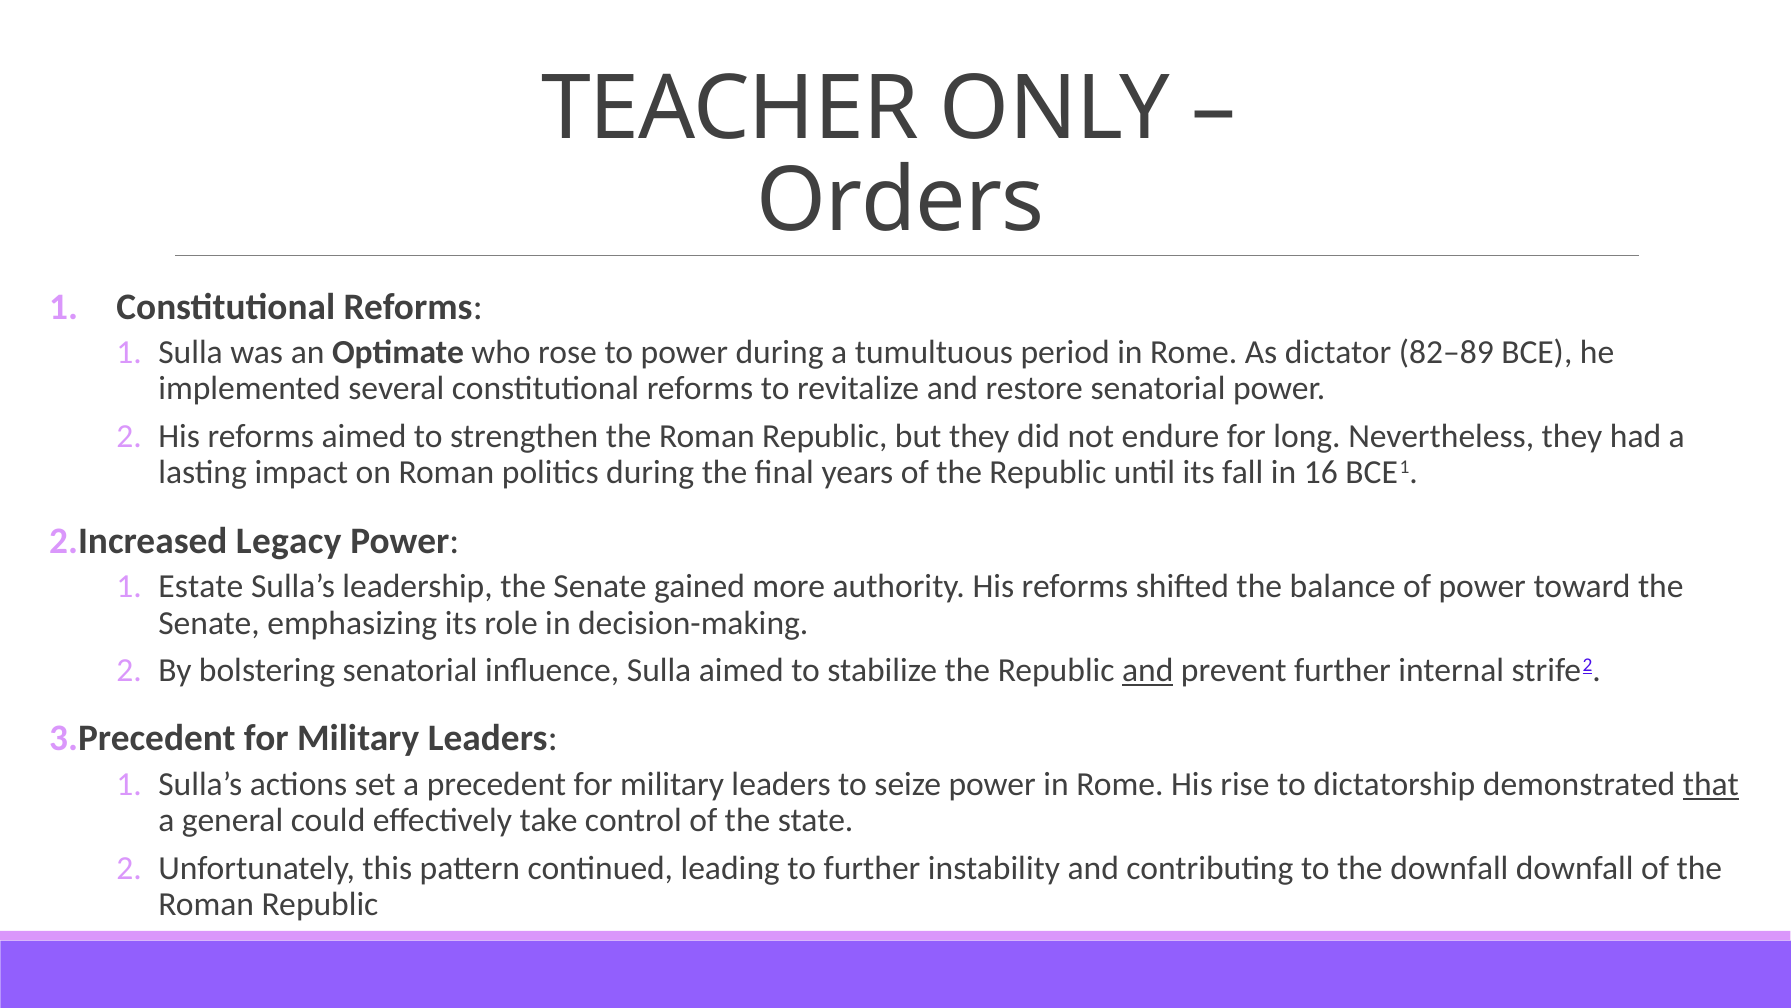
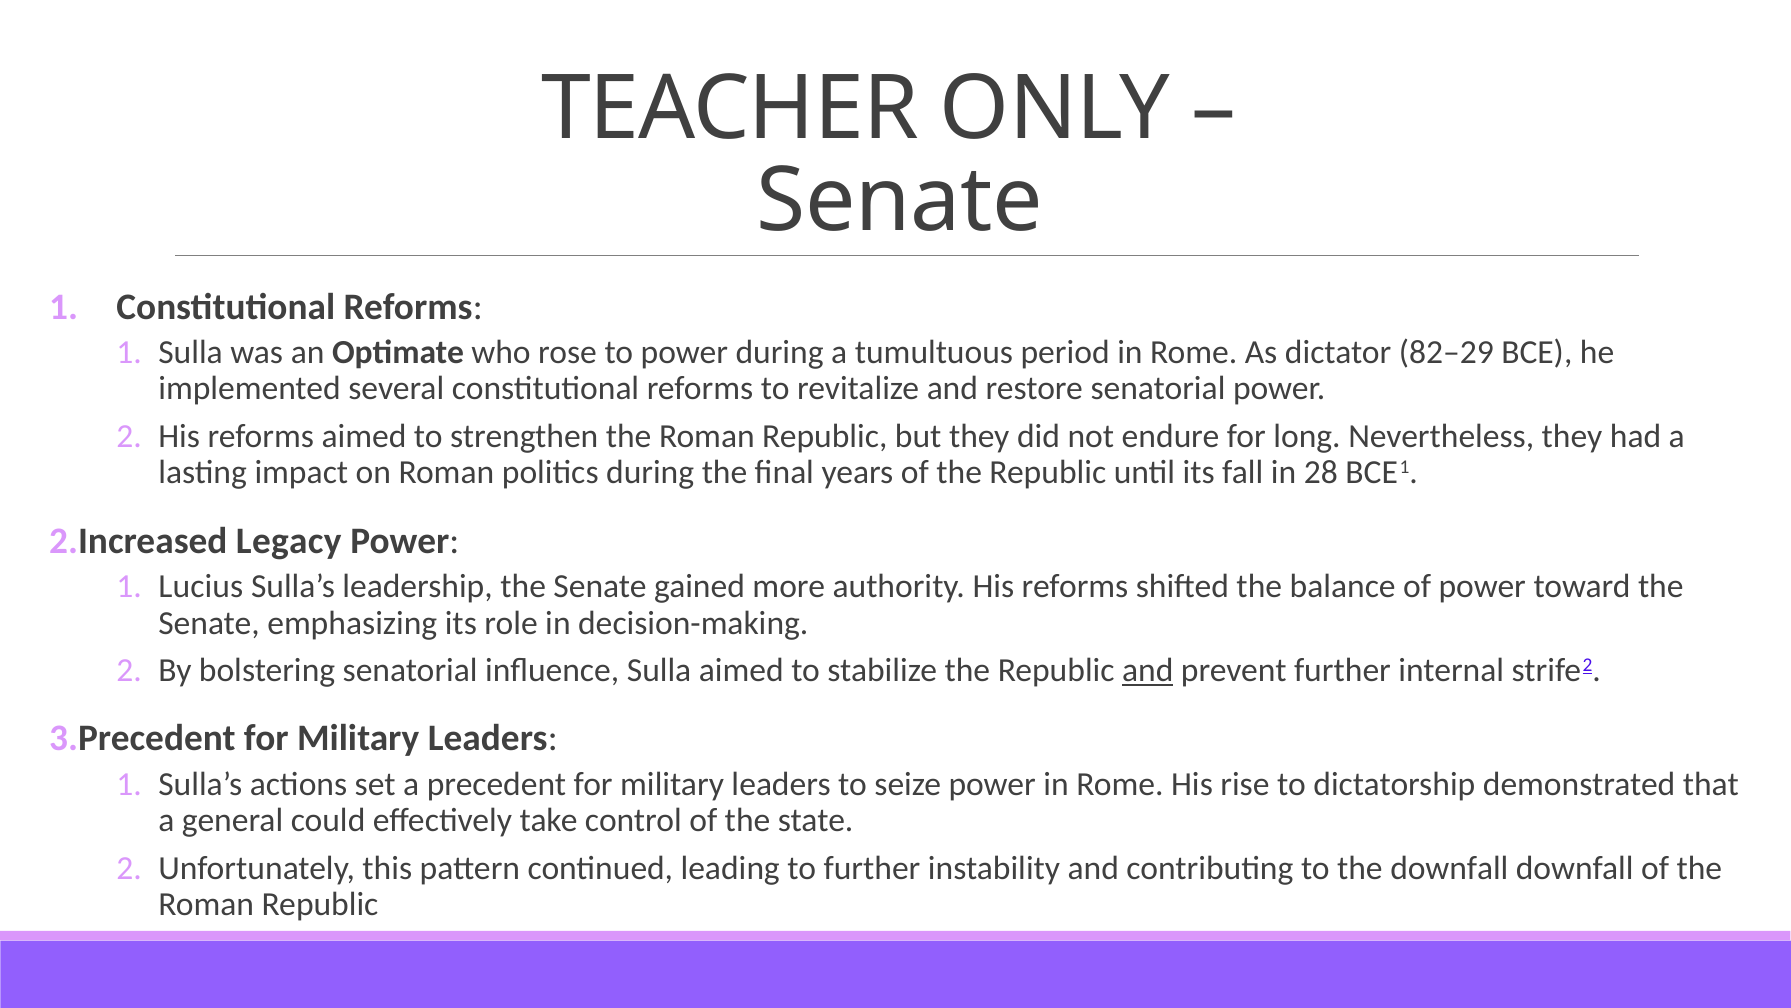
Orders at (900, 201): Orders -> Senate
82–89: 82–89 -> 82–29
16: 16 -> 28
Estate: Estate -> Lucius
that underline: present -> none
